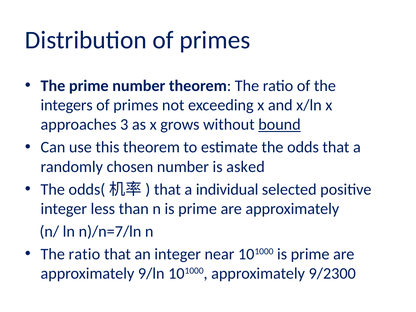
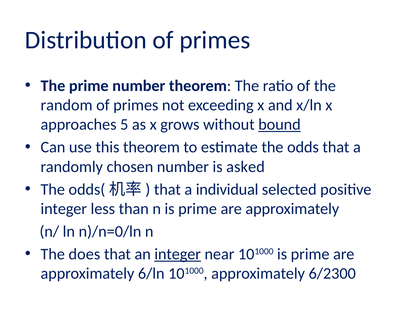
integers: integers -> random
3: 3 -> 5
n)/n=7/ln: n)/n=7/ln -> n)/n=0/ln
ratio at (84, 254): ratio -> does
integer at (178, 254) underline: none -> present
9/ln: 9/ln -> 6/ln
9/2300: 9/2300 -> 6/2300
